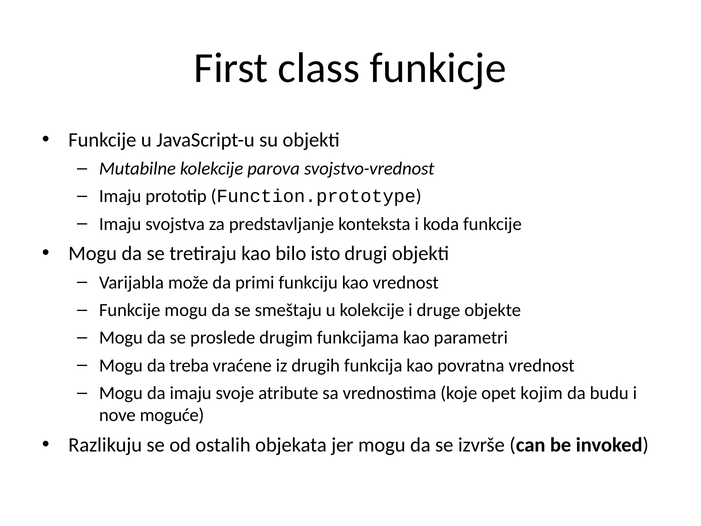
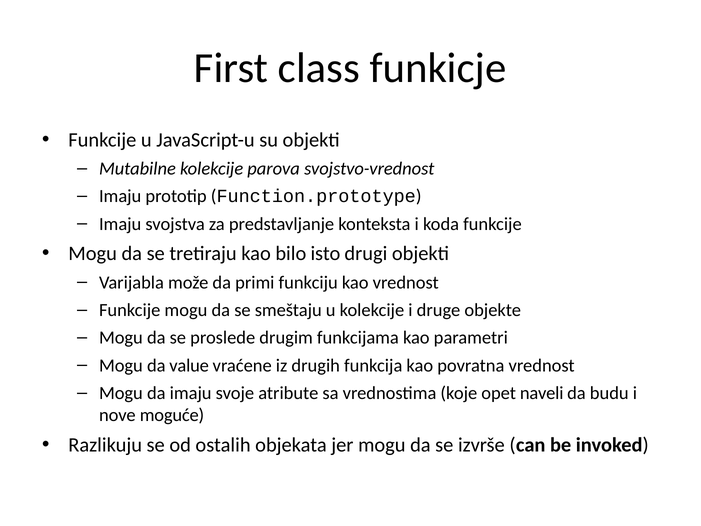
treba: treba -> value
kojim: kojim -> naveli
